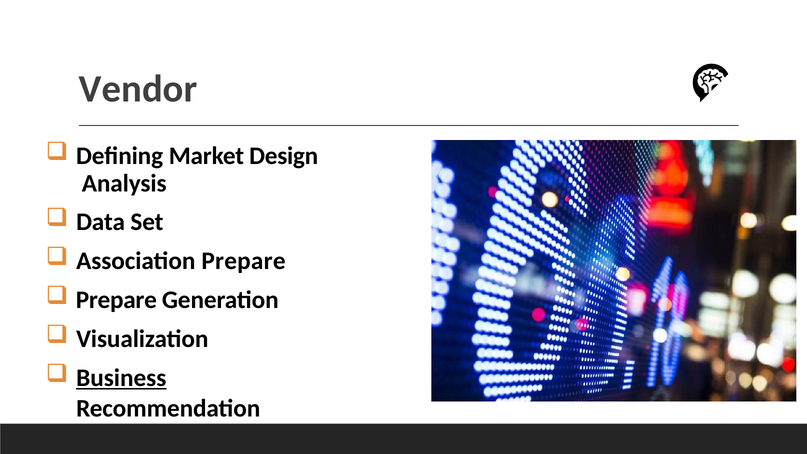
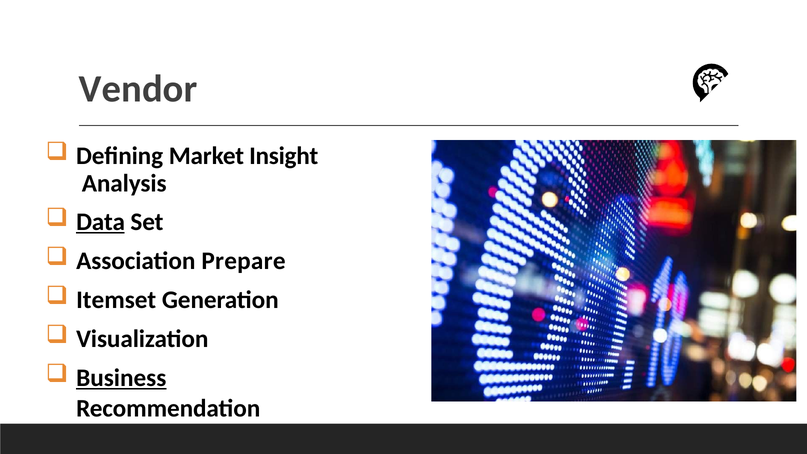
Design: Design -> Insight
Data underline: none -> present
Prepare at (116, 300): Prepare -> Itemset
